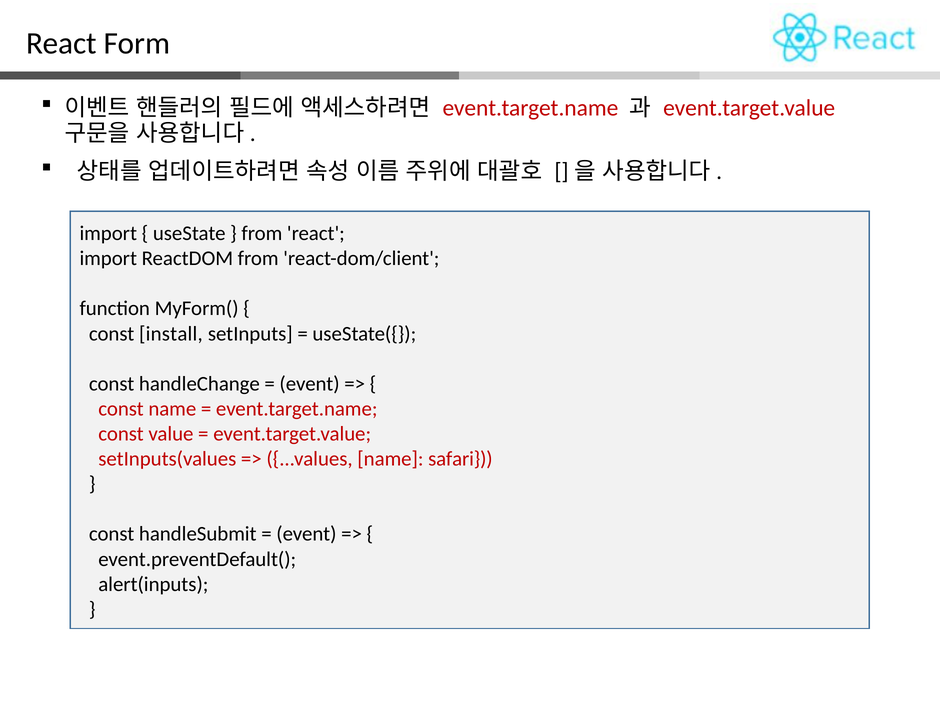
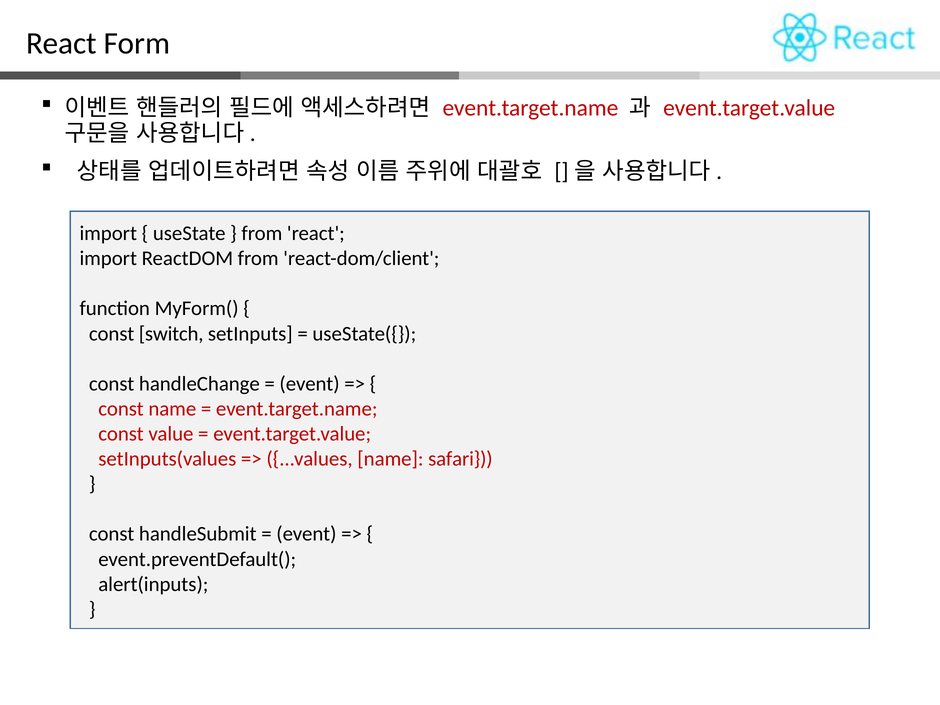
install: install -> switch
